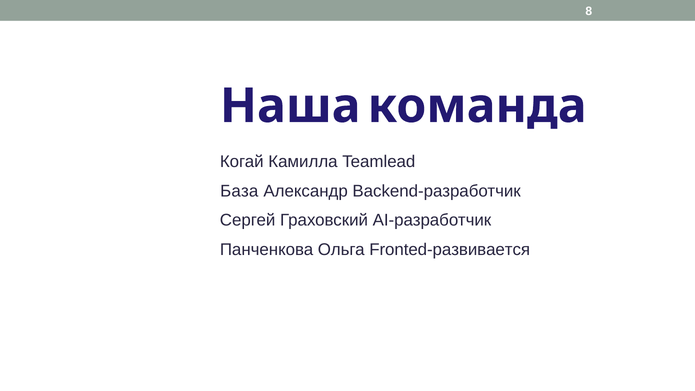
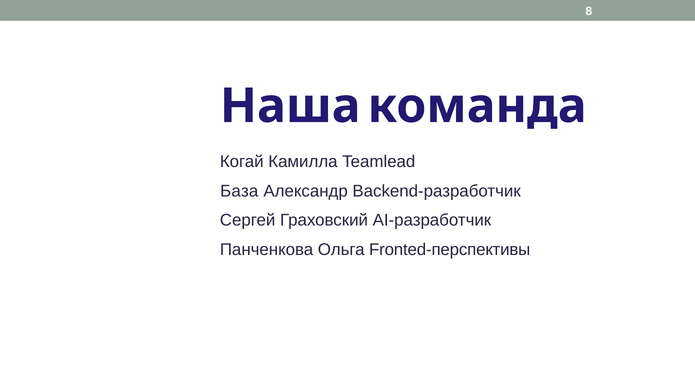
Fronted-развивается: Fronted-развивается -> Fronted-перспективы
